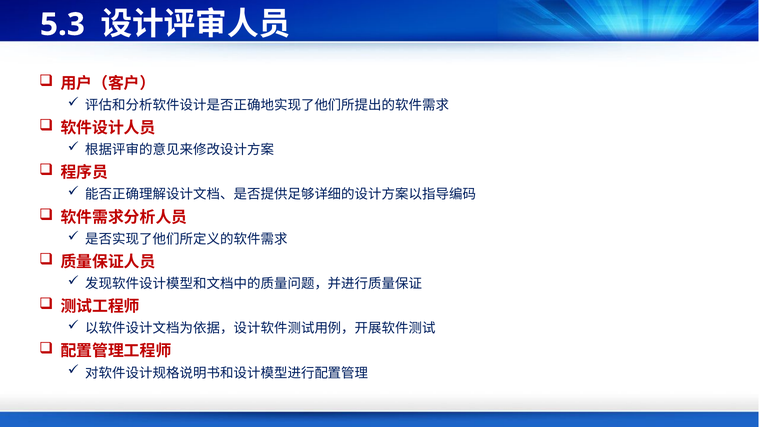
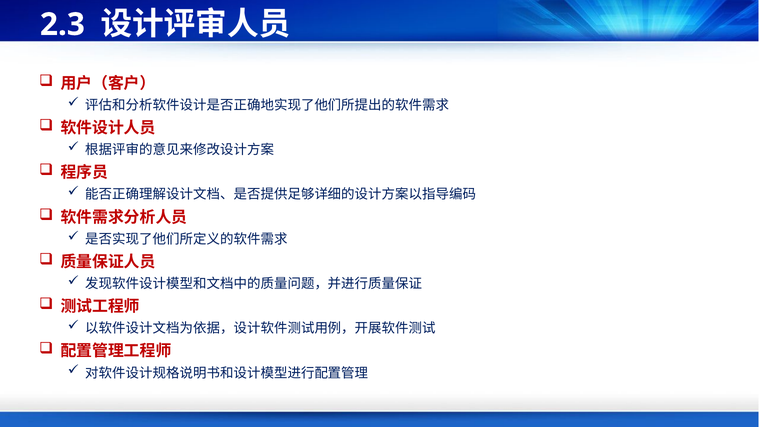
5.3: 5.3 -> 2.3
